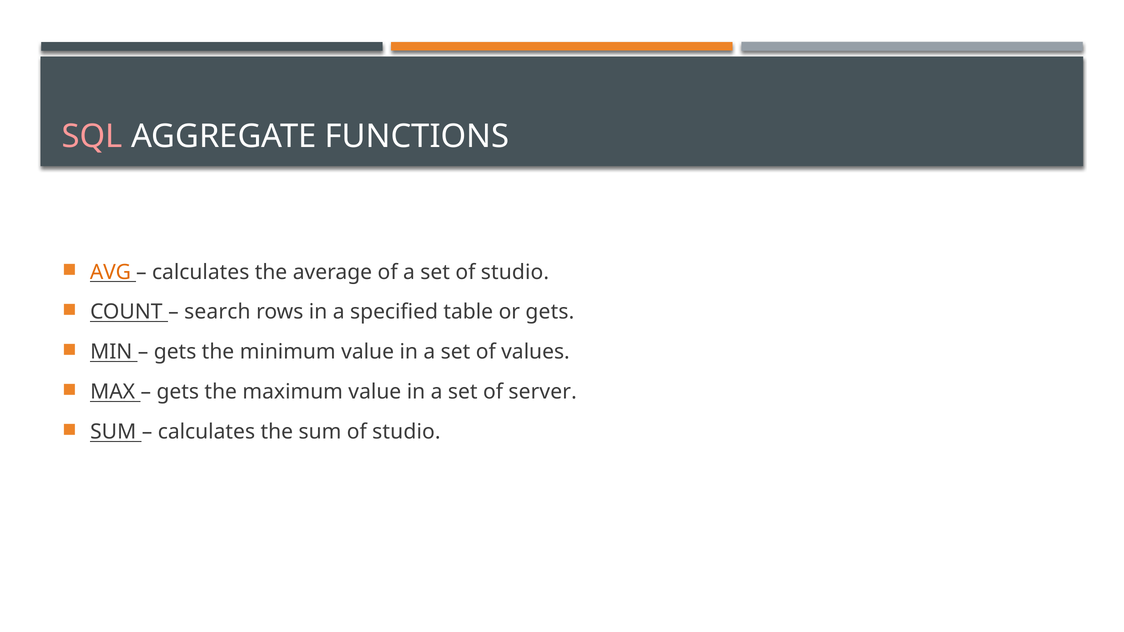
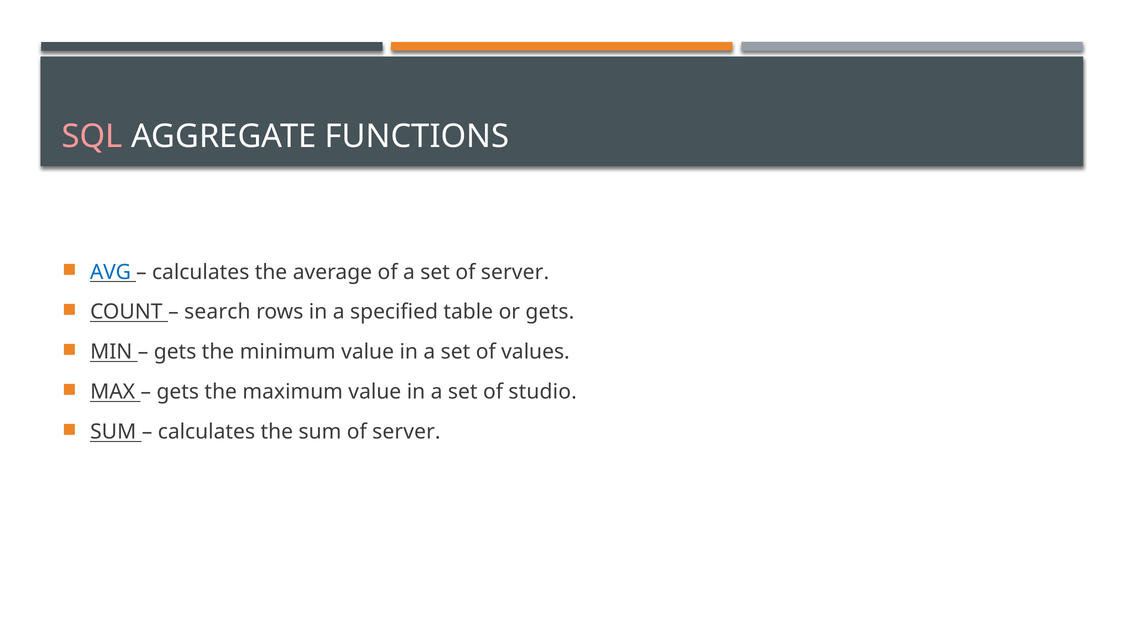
AVG colour: orange -> blue
set of studio: studio -> server
server: server -> studio
sum of studio: studio -> server
